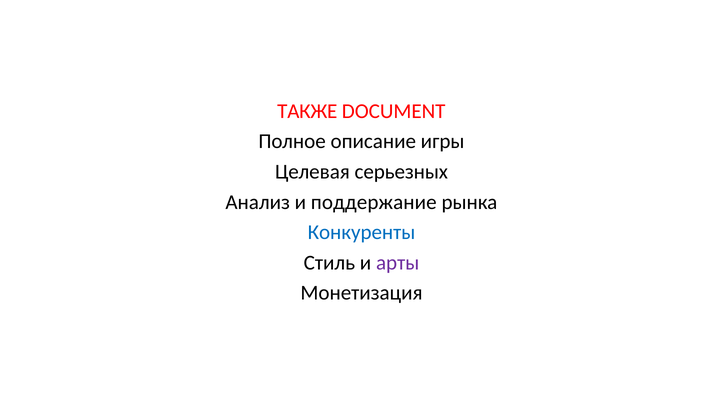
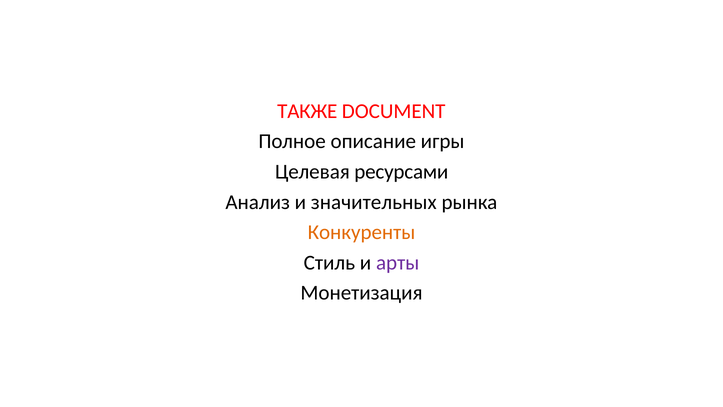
серьезных: серьезных -> ресурсами
поддержание: поддержание -> значительных
Конкуренты colour: blue -> orange
